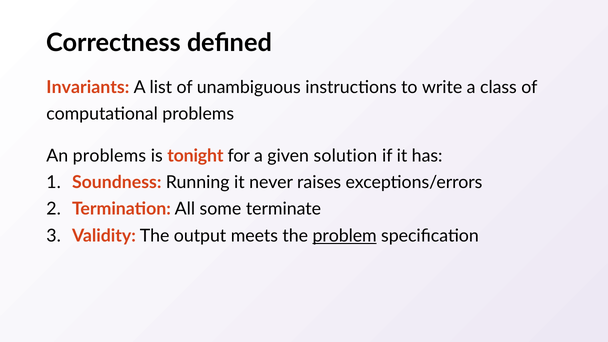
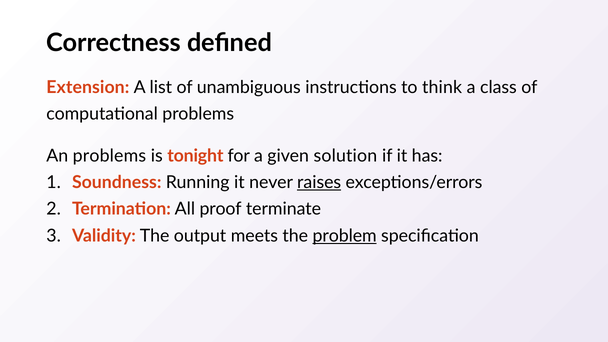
Invariants: Invariants -> Extension
write: write -> think
raises underline: none -> present
some: some -> proof
